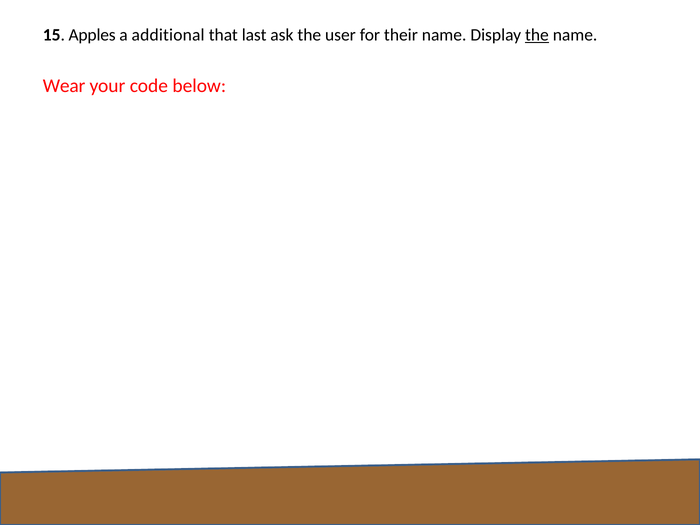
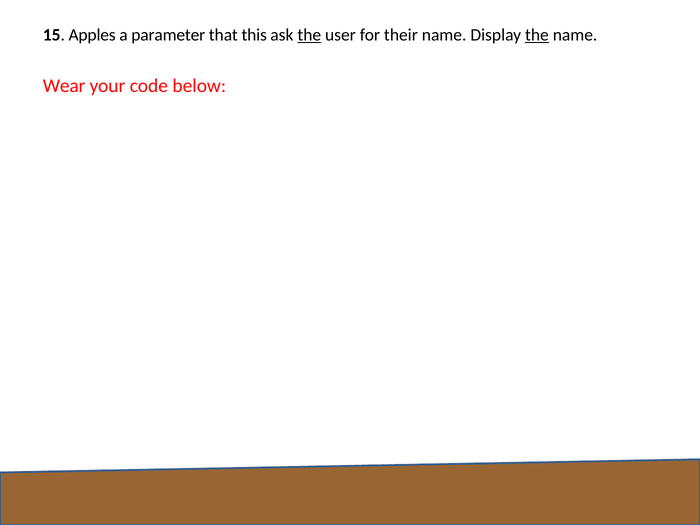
additional: additional -> parameter
last: last -> this
the at (309, 35) underline: none -> present
